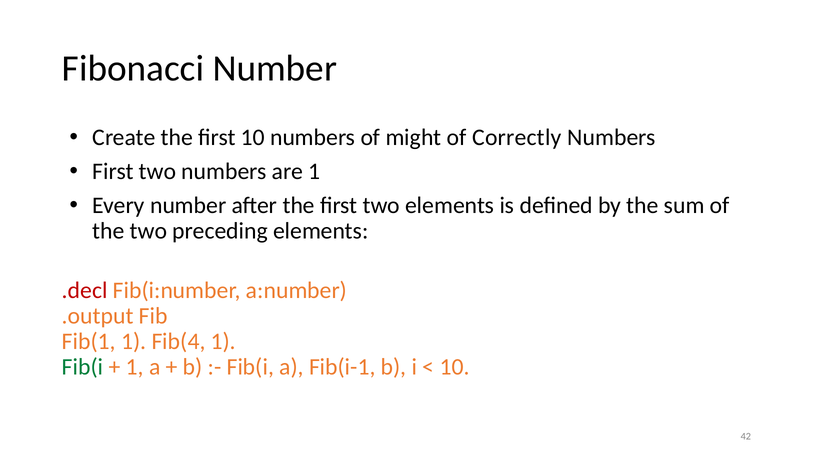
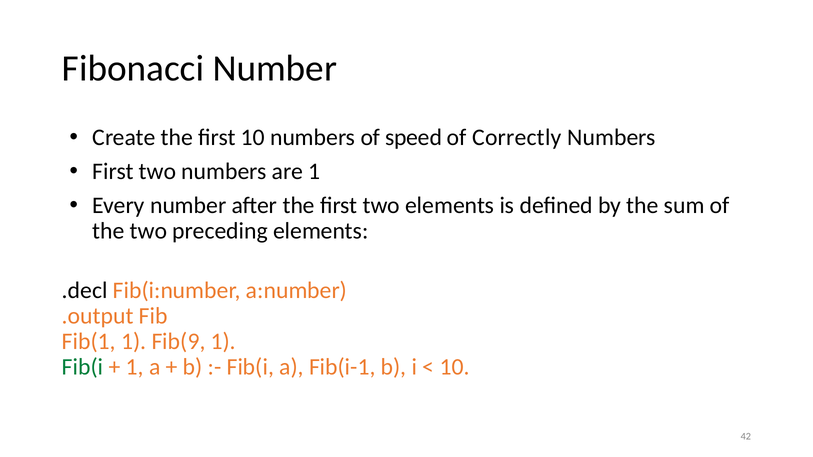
might: might -> speed
.decl colour: red -> black
Fib(4: Fib(4 -> Fib(9
